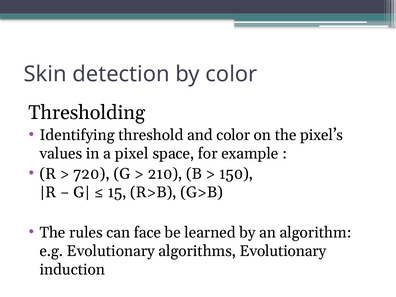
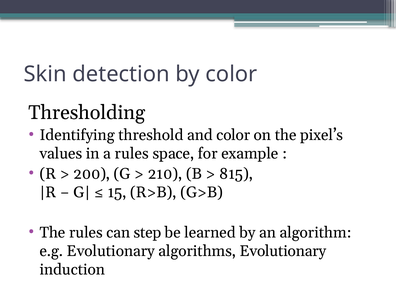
a pixel: pixel -> rules
720: 720 -> 200
150: 150 -> 815
face: face -> step
